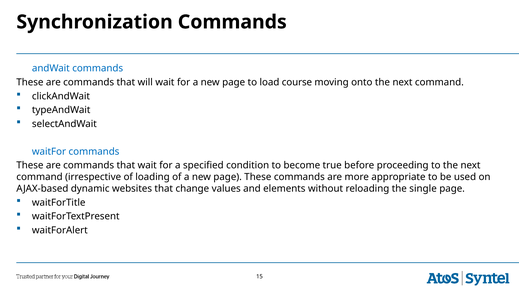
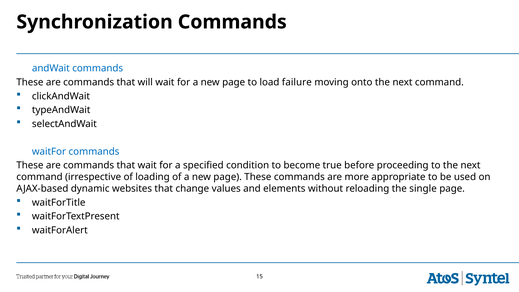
course: course -> failure
